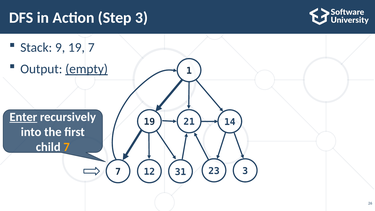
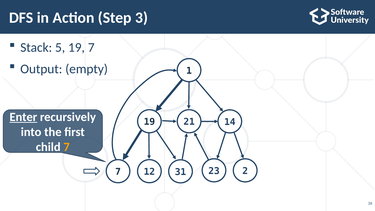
9: 9 -> 5
empty underline: present -> none
23 3: 3 -> 2
